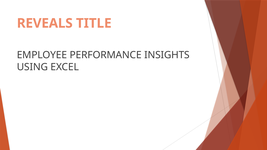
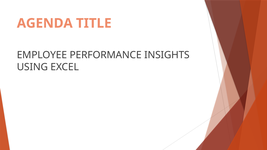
REVEALS: REVEALS -> AGENDA
